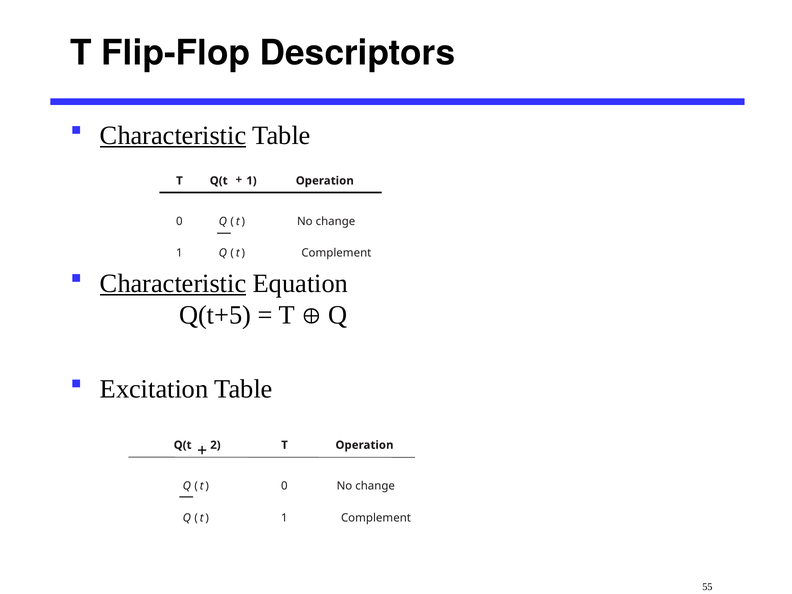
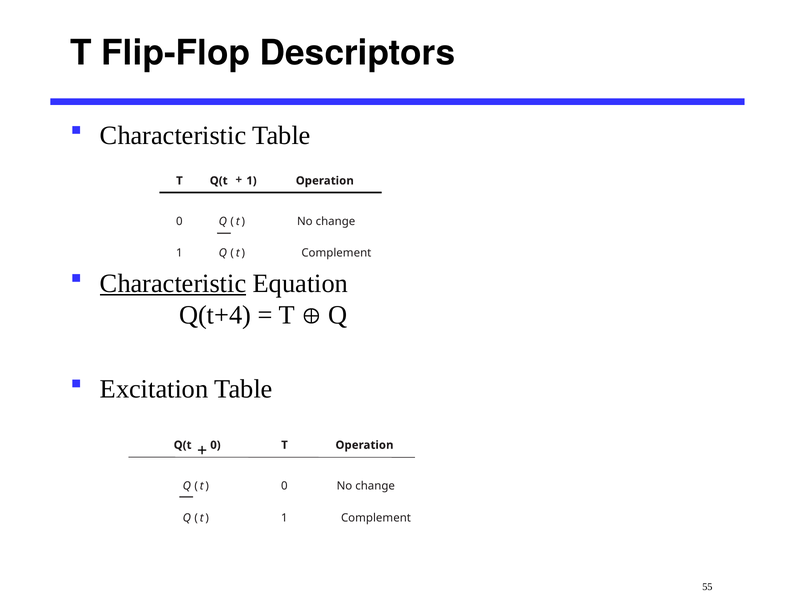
Characteristic at (173, 135) underline: present -> none
Q(t+5: Q(t+5 -> Q(t+4
Q(t 2: 2 -> 0
